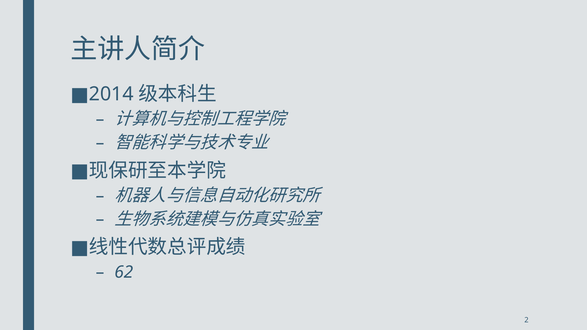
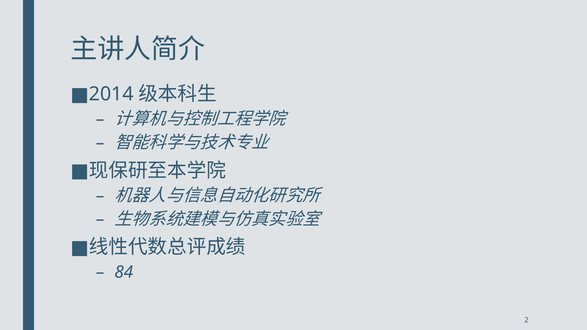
62: 62 -> 84
